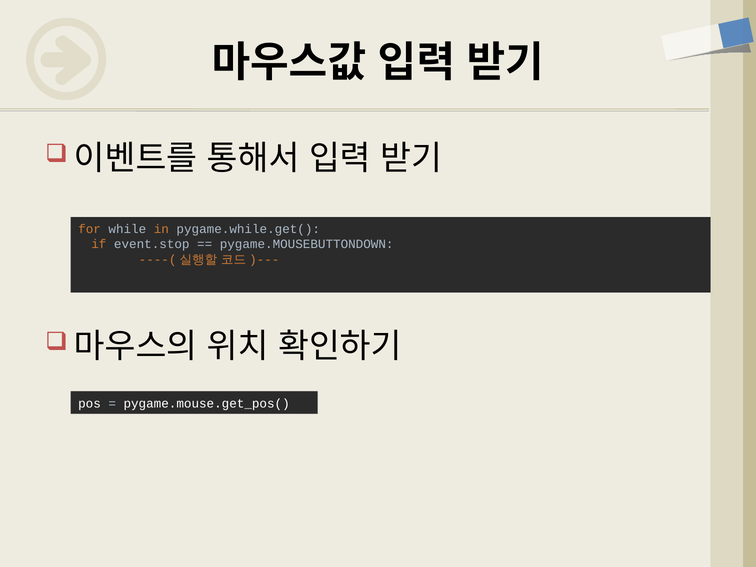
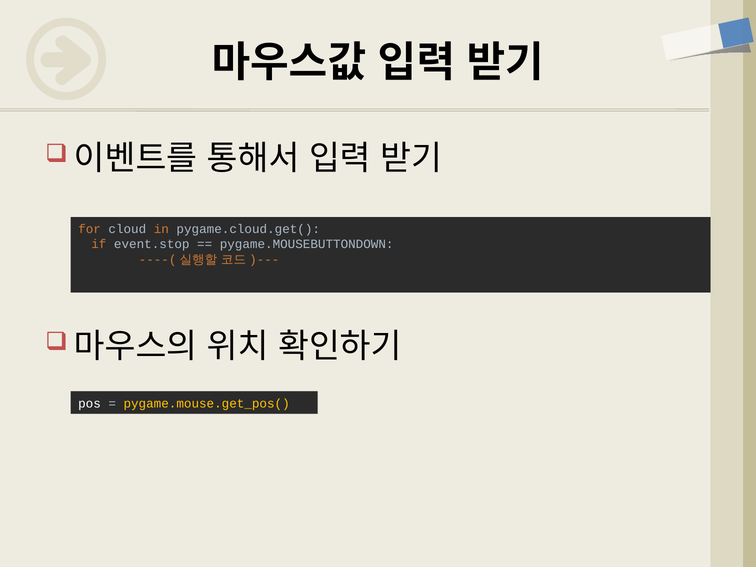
while: while -> cloud
pygame.while.get(: pygame.while.get( -> pygame.cloud.get(
pygame.mouse.get_pos( colour: white -> yellow
